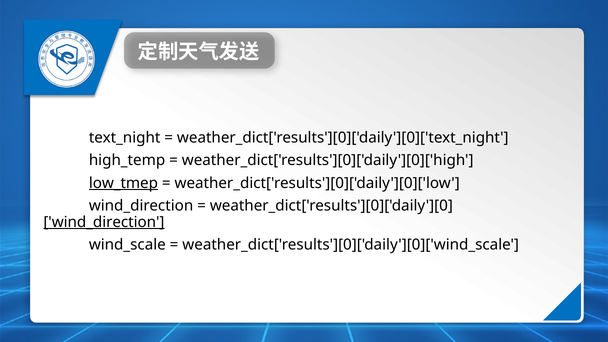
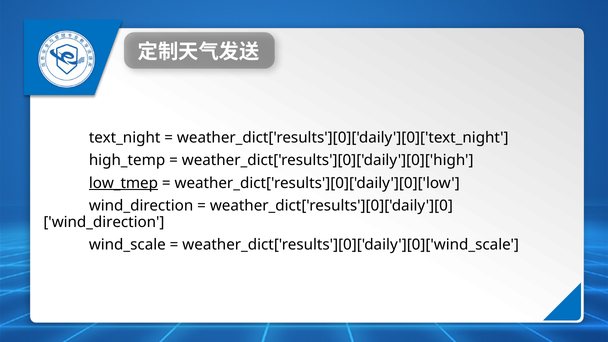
wind_direction at (104, 222) underline: present -> none
